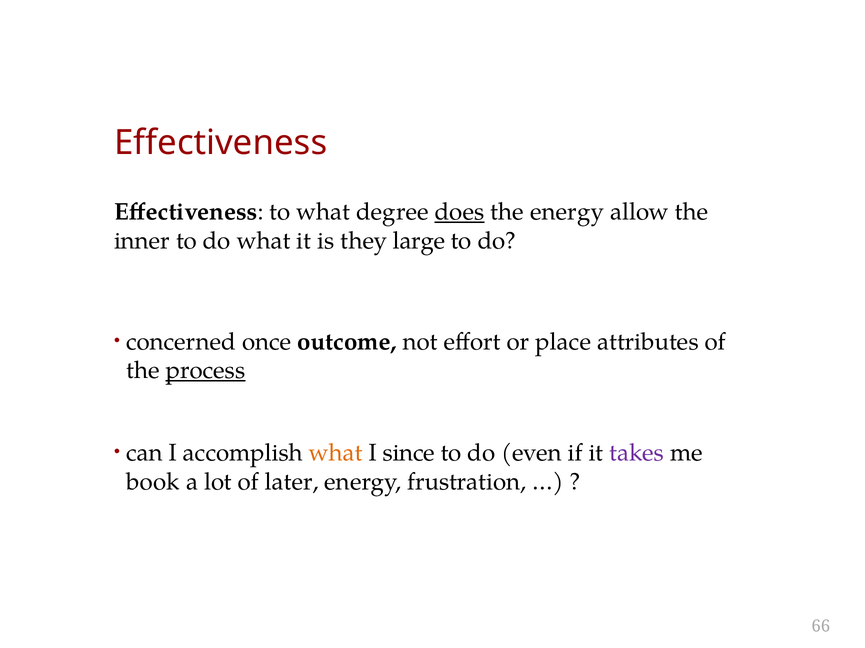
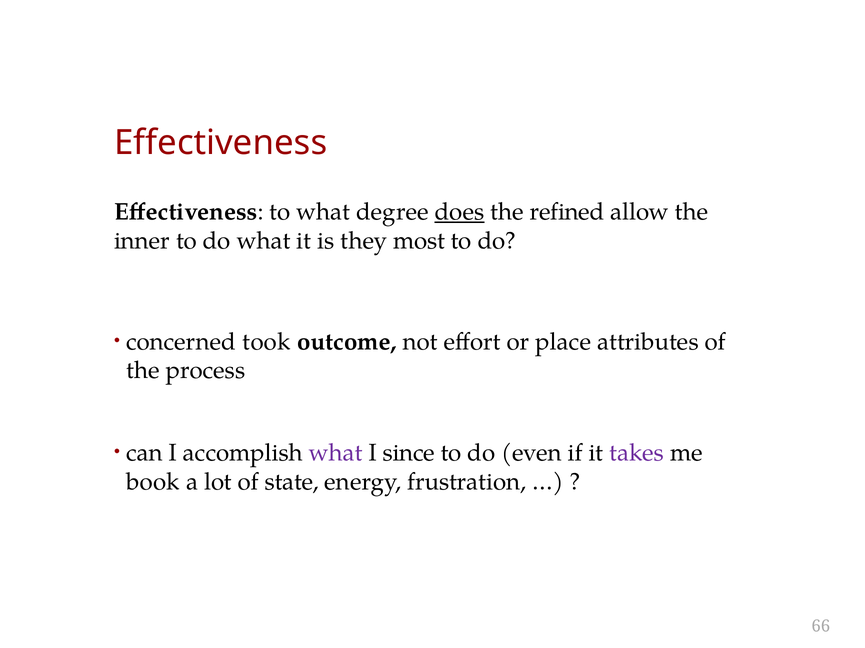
the energy: energy -> refined
large: large -> most
once: once -> took
process underline: present -> none
what at (336, 453) colour: orange -> purple
later: later -> state
